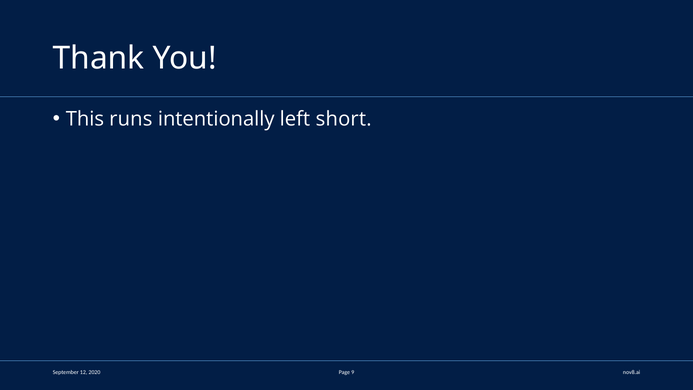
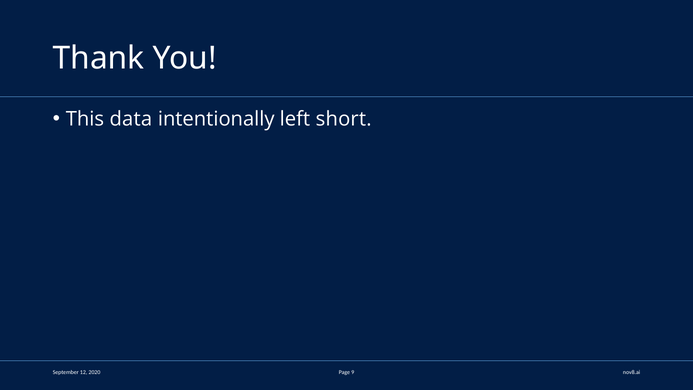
runs: runs -> data
